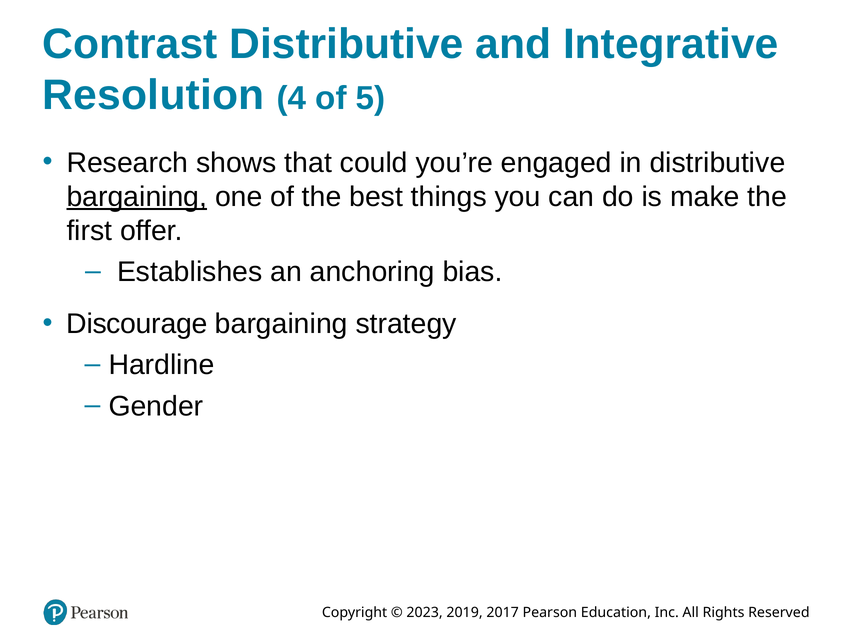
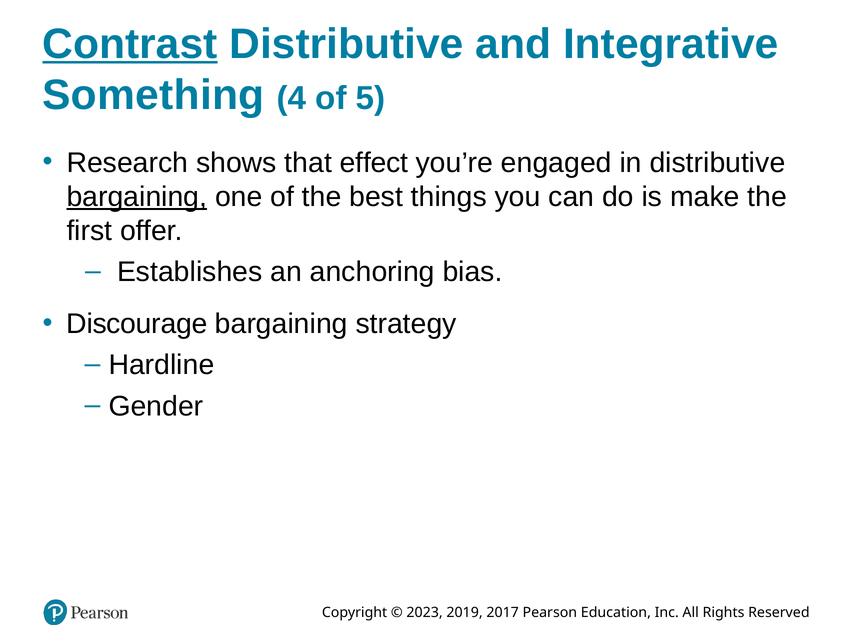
Contrast underline: none -> present
Resolution: Resolution -> Something
could: could -> effect
